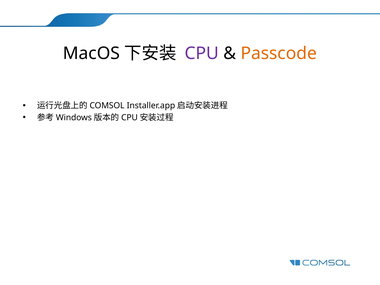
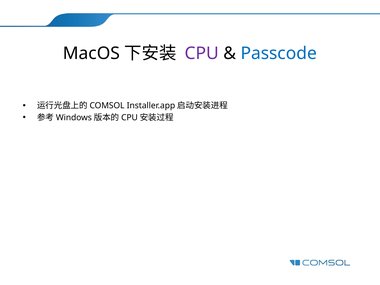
Passcode colour: orange -> blue
